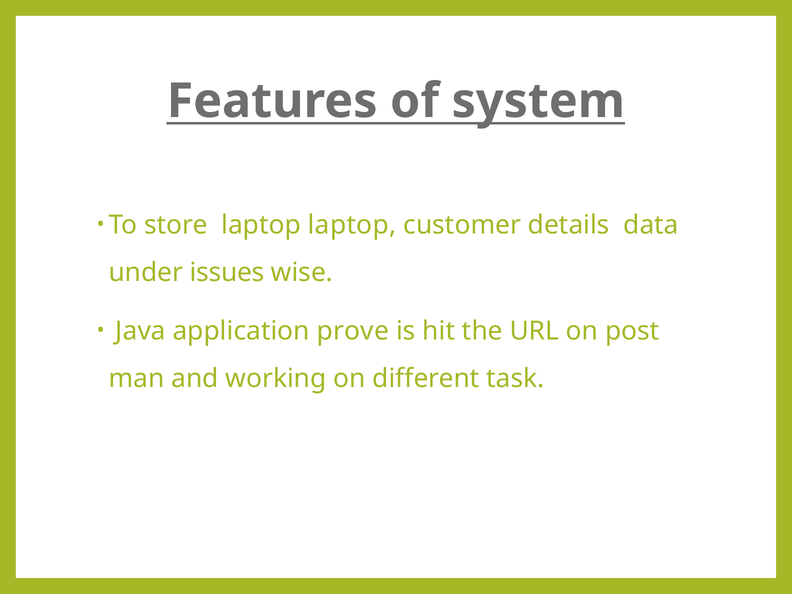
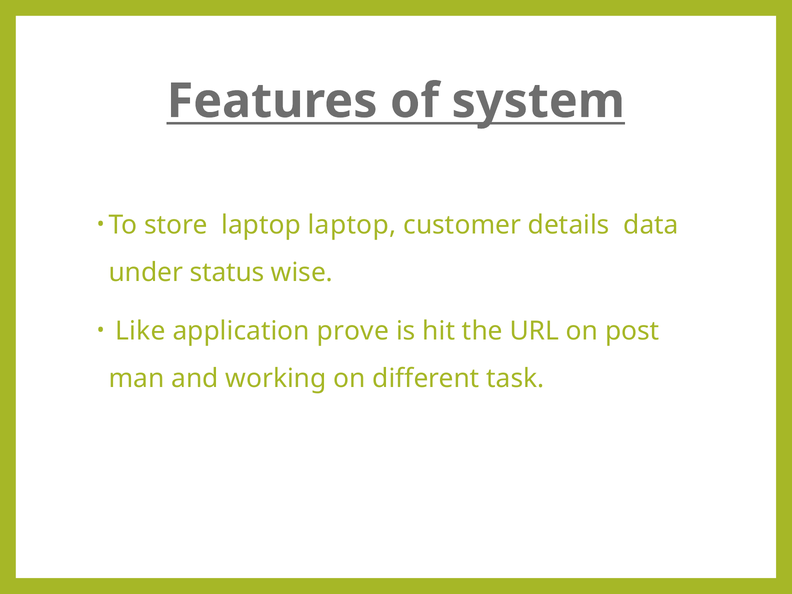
issues: issues -> status
Java: Java -> Like
